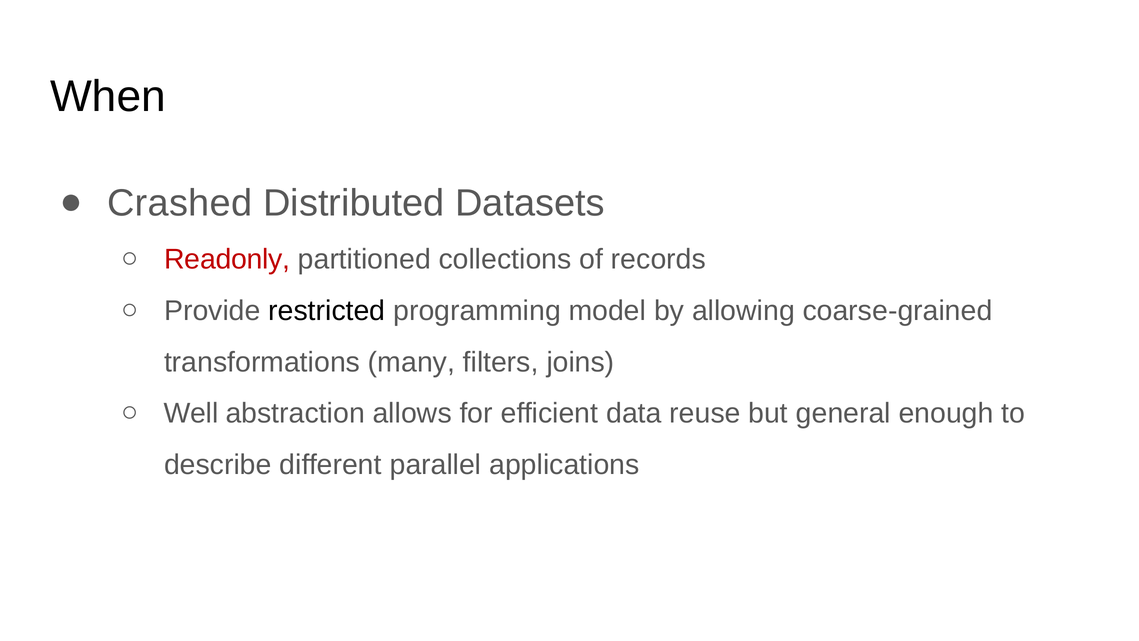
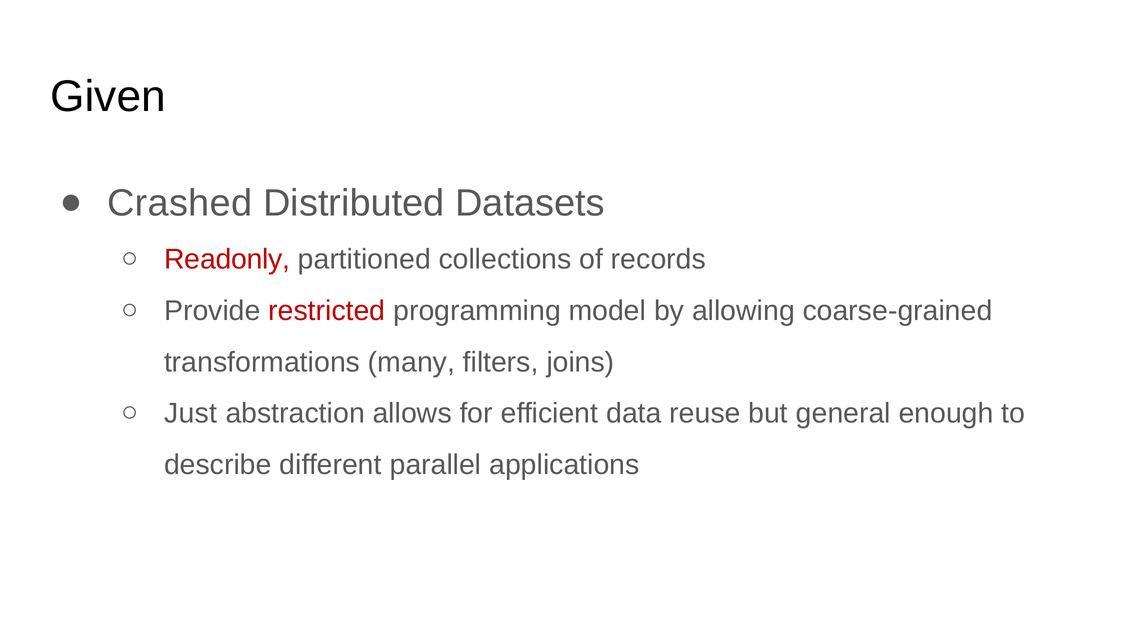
When: When -> Given
restricted colour: black -> red
Well: Well -> Just
